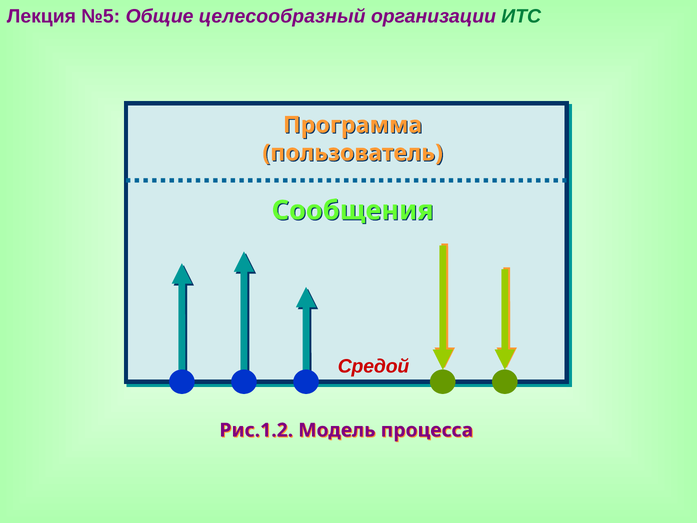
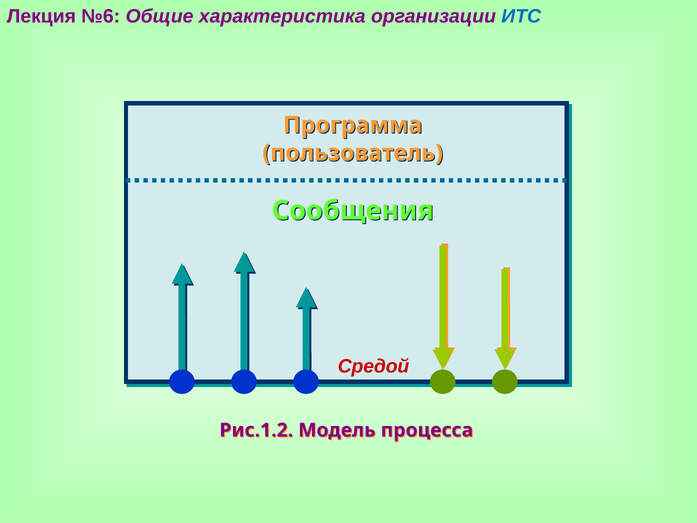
№5: №5 -> №6
целесообразный: целесообразный -> характеристика
ИТС colour: green -> blue
